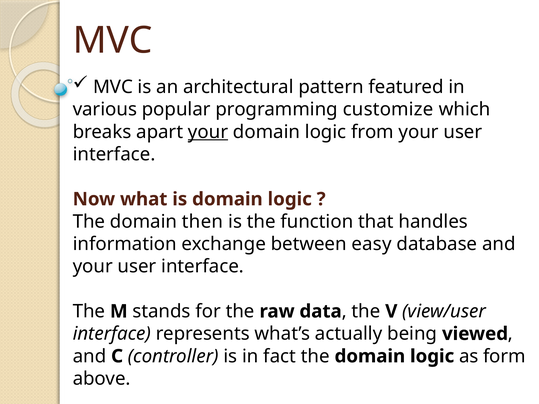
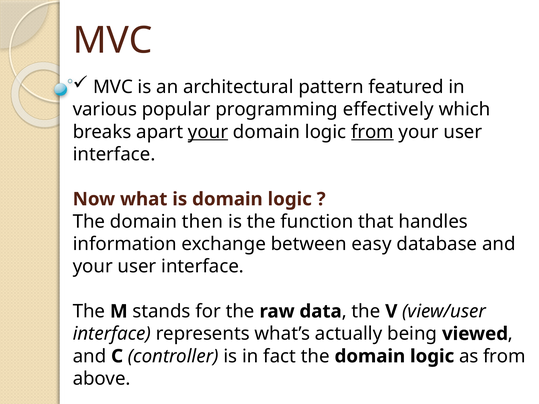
customize: customize -> effectively
from at (372, 132) underline: none -> present
as form: form -> from
